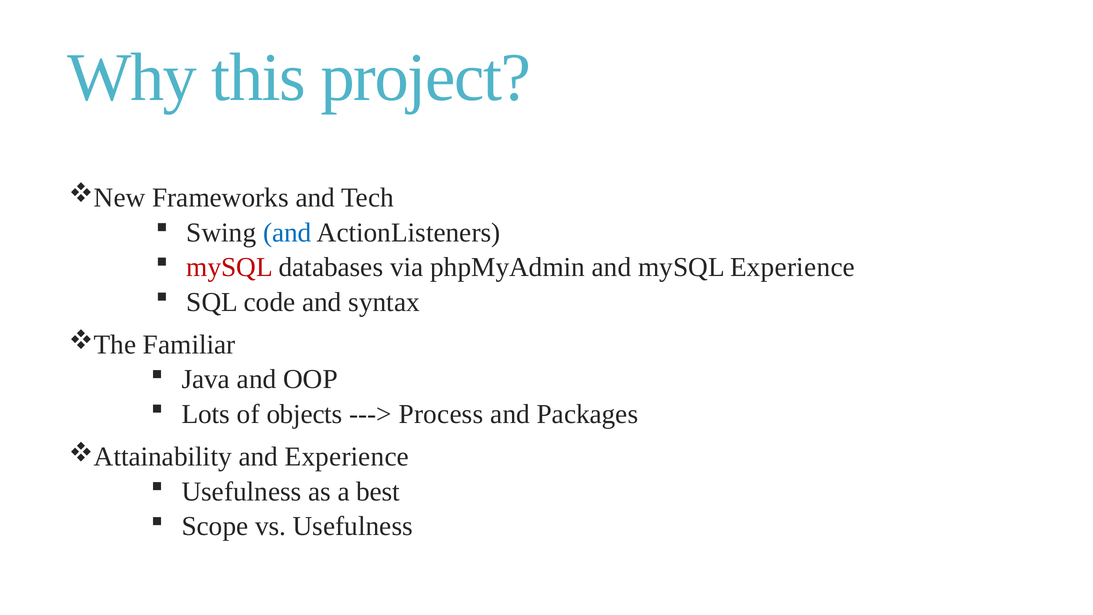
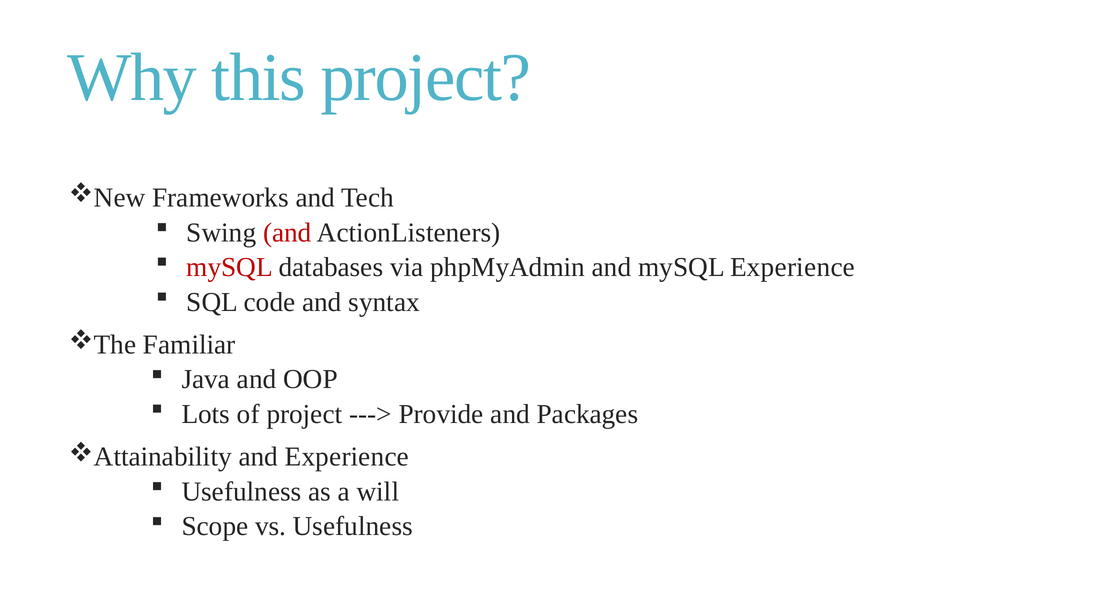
and at (287, 232) colour: blue -> red
of objects: objects -> project
Process: Process -> Provide
best: best -> will
